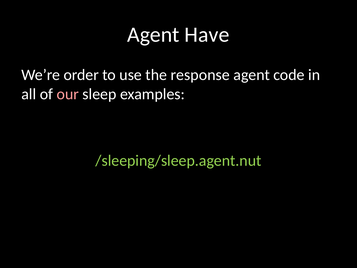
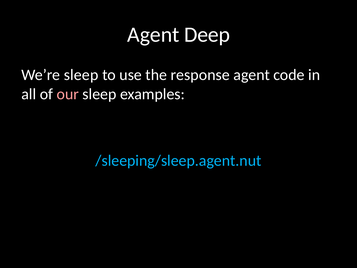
Have: Have -> Deep
We’re order: order -> sleep
/sleeping/sleep.agent.nut colour: light green -> light blue
